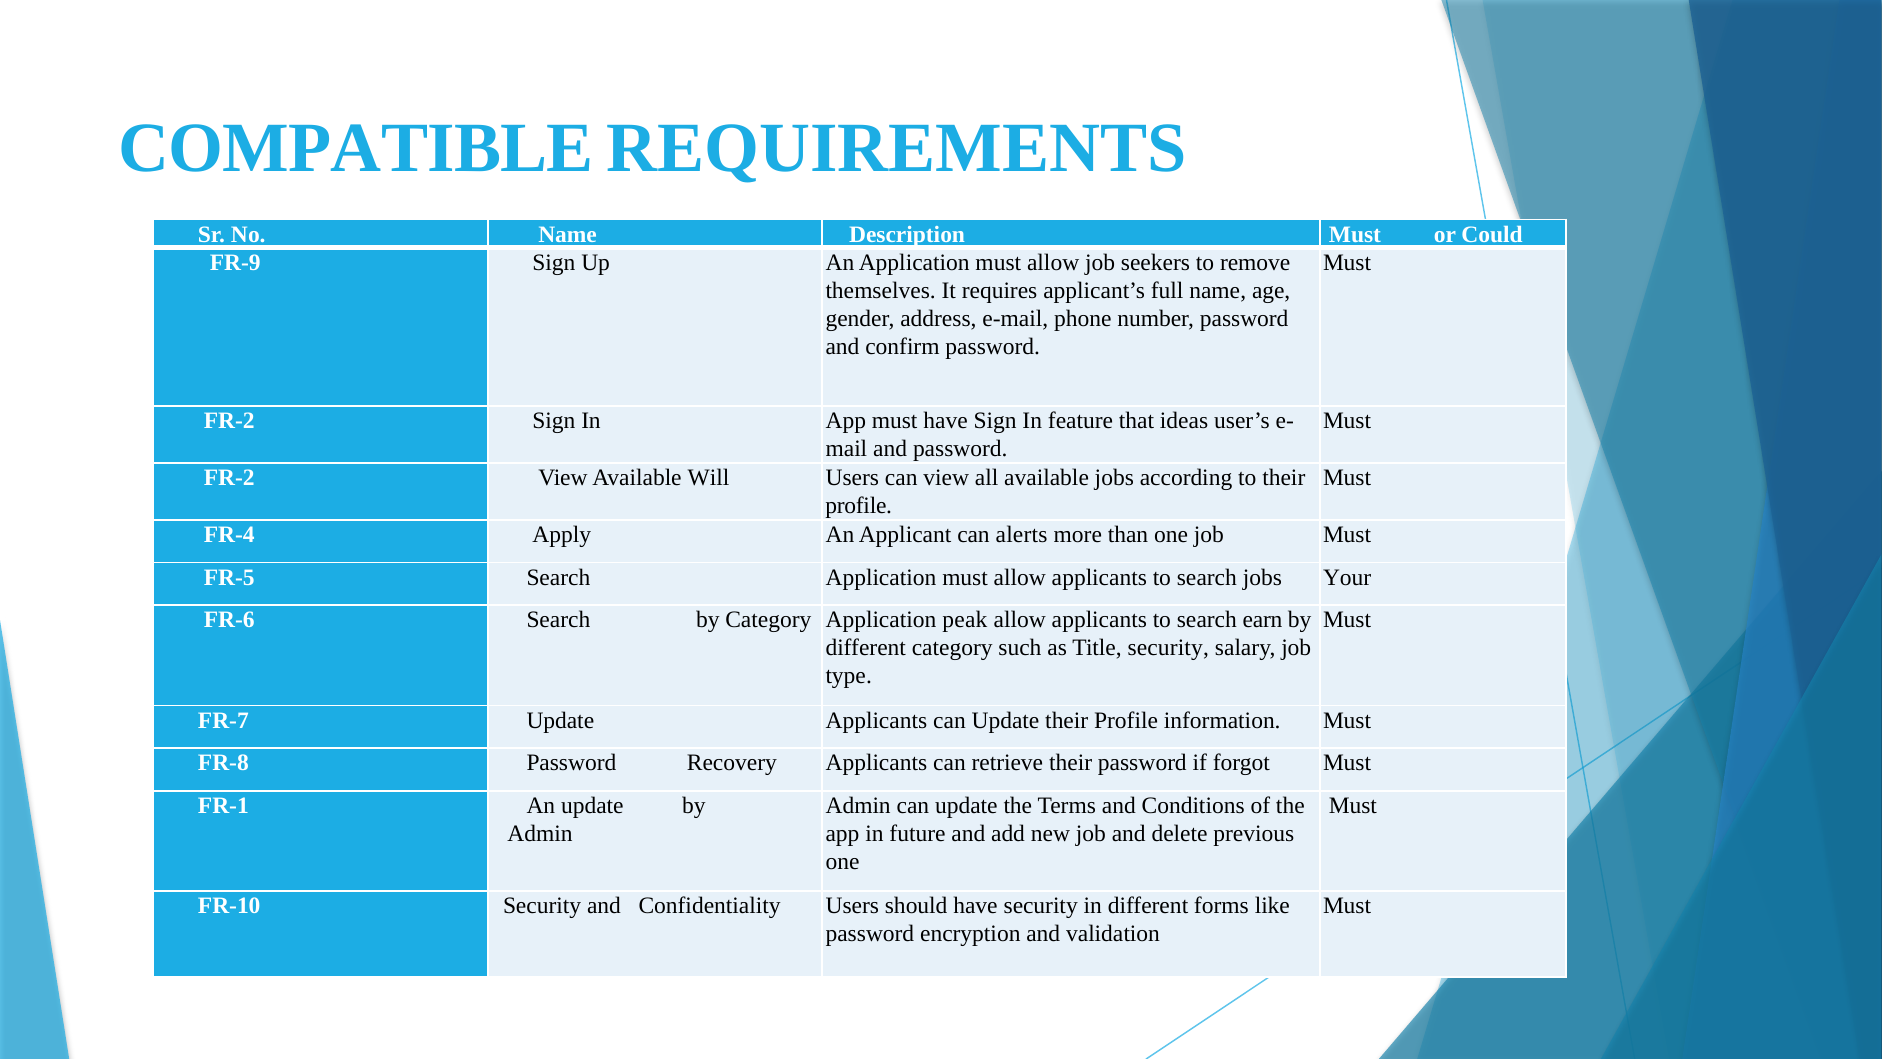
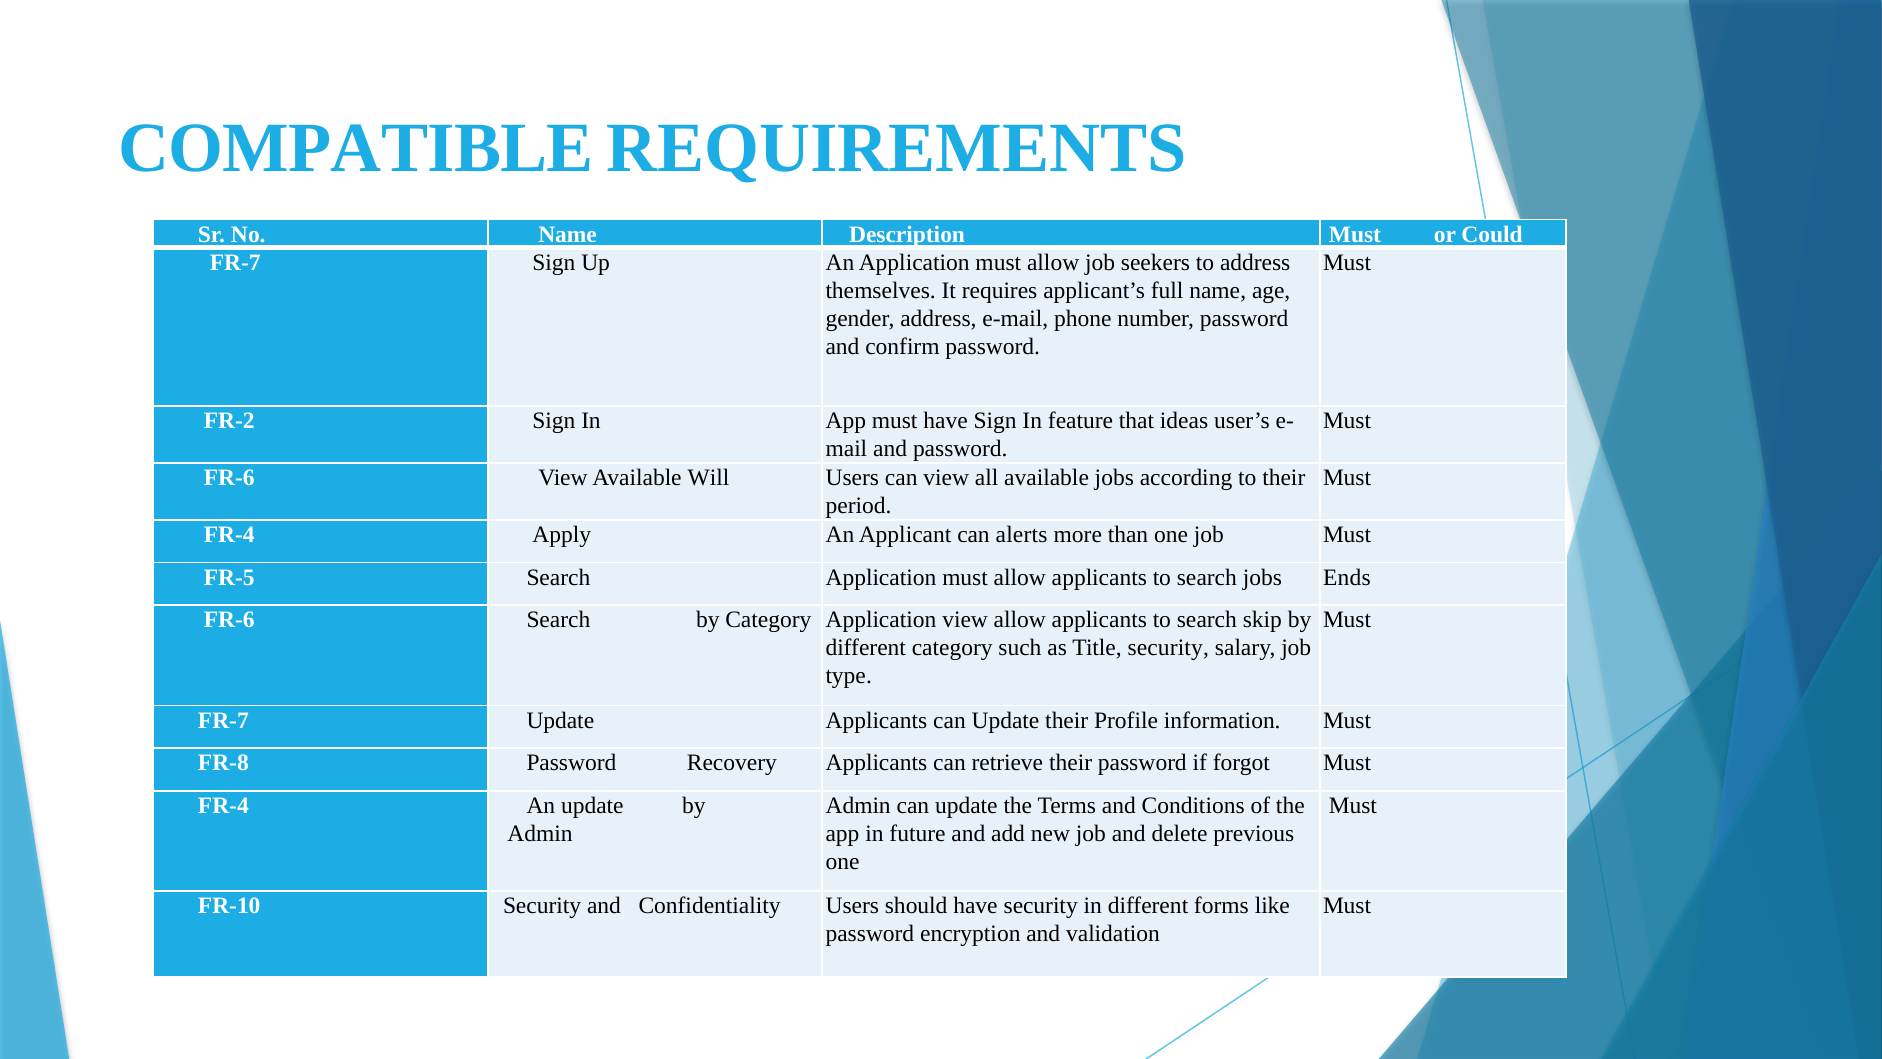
FR-9 at (235, 262): FR-9 -> FR-7
to remove: remove -> address
FR-2 at (229, 478): FR-2 -> FR-6
profile at (859, 505): profile -> period
Your: Your -> Ends
Application peak: peak -> view
earn: earn -> skip
FR-1 at (223, 806): FR-1 -> FR-4
